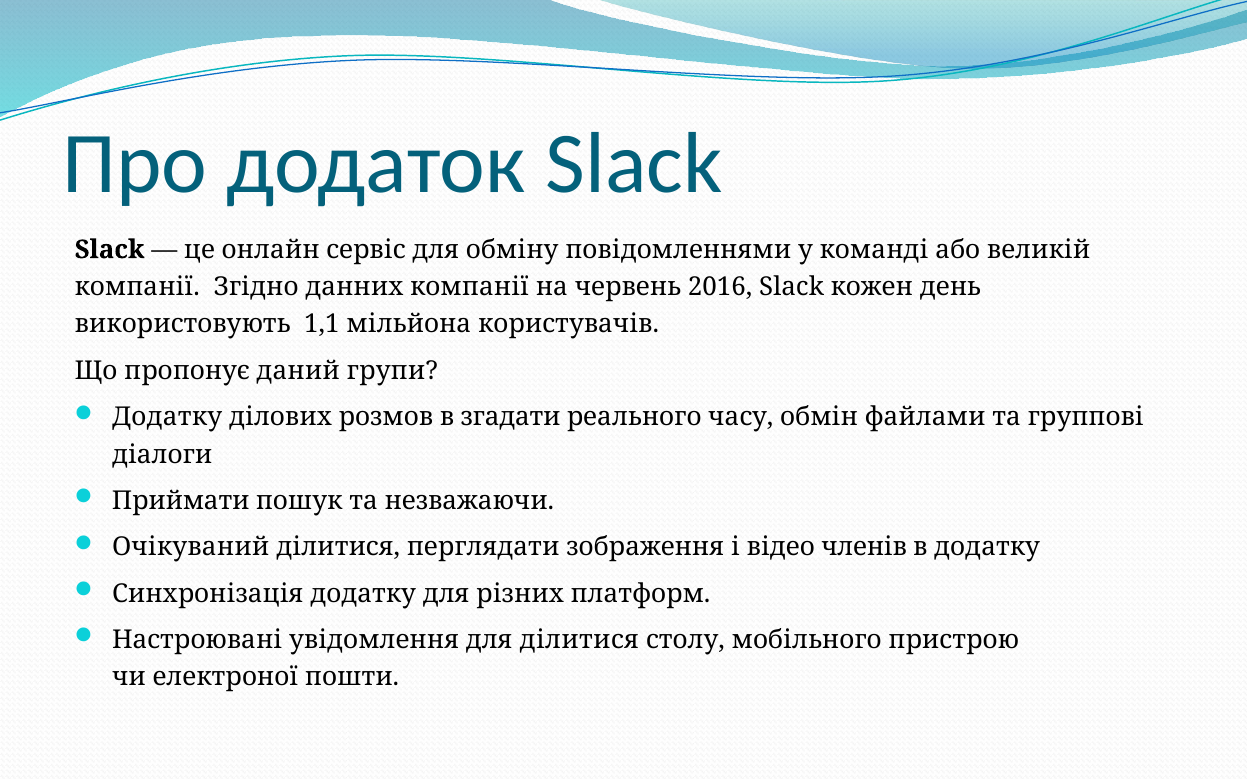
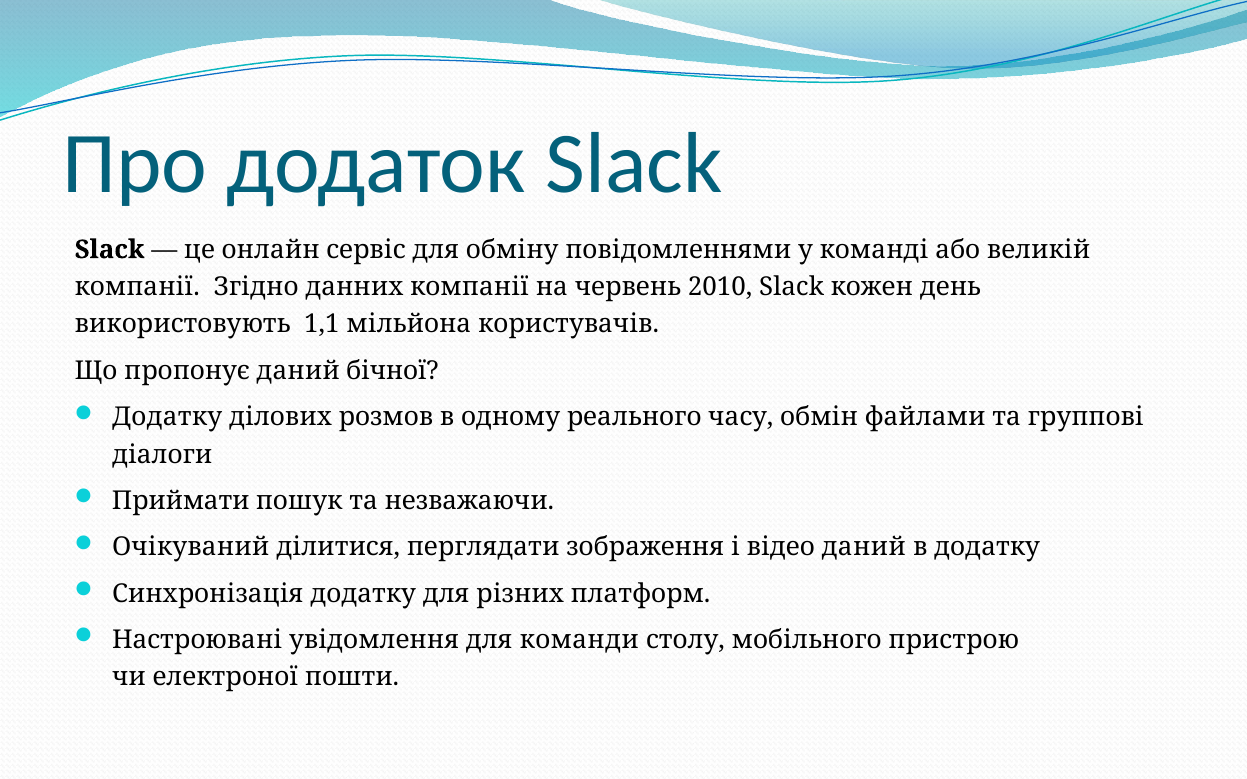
2016: 2016 -> 2010
групи: групи -> бічної
згадати: згадати -> одному
відео членів: членів -> даний
для ділитися: ділитися -> команди
